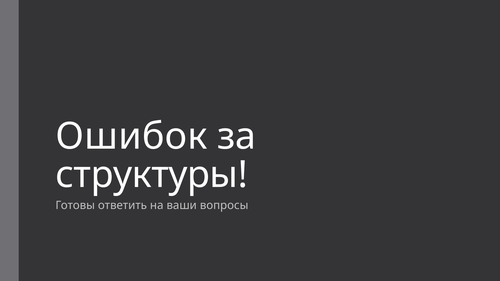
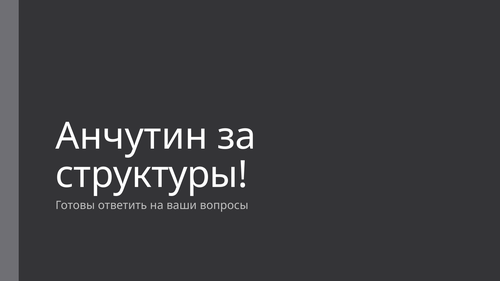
Ошибок: Ошибок -> Анчутин
